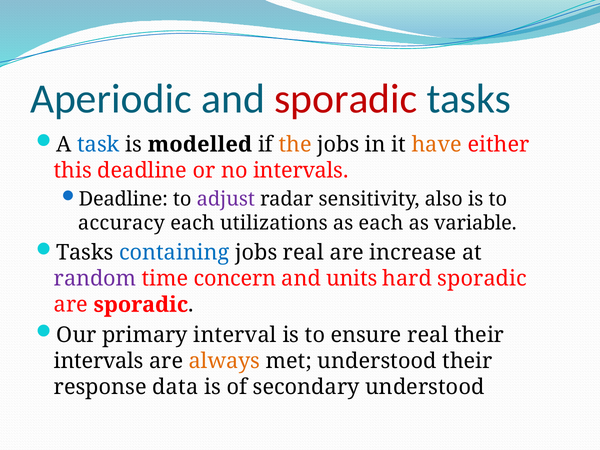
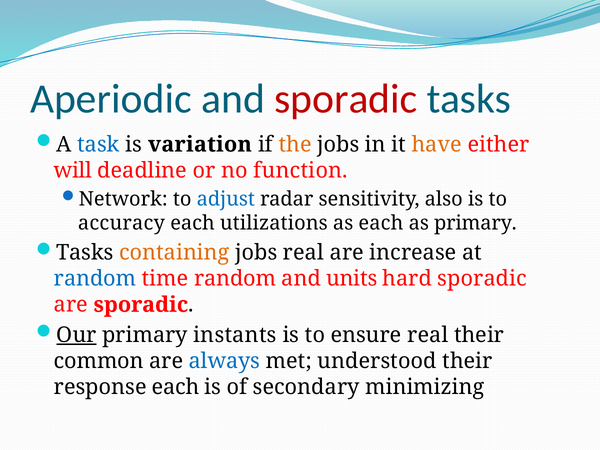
modelled: modelled -> variation
this: this -> will
no intervals: intervals -> function
Deadline at (123, 199): Deadline -> Network
adjust colour: purple -> blue
as variable: variable -> primary
containing colour: blue -> orange
random at (95, 279) colour: purple -> blue
time concern: concern -> random
Our underline: none -> present
interval: interval -> instants
intervals at (99, 361): intervals -> common
always colour: orange -> blue
response data: data -> each
secondary understood: understood -> minimizing
